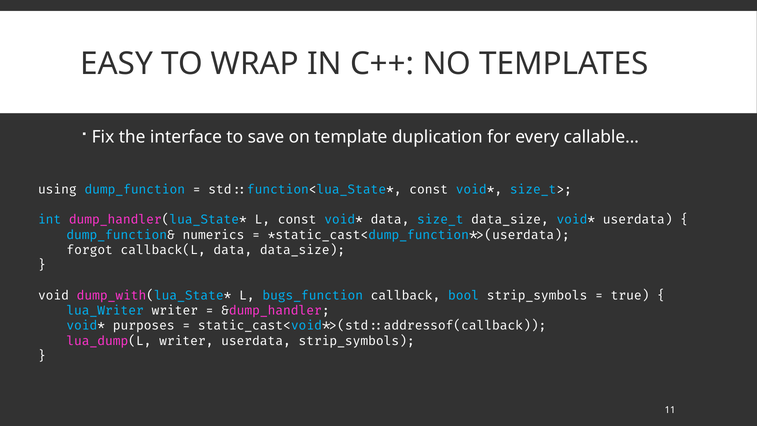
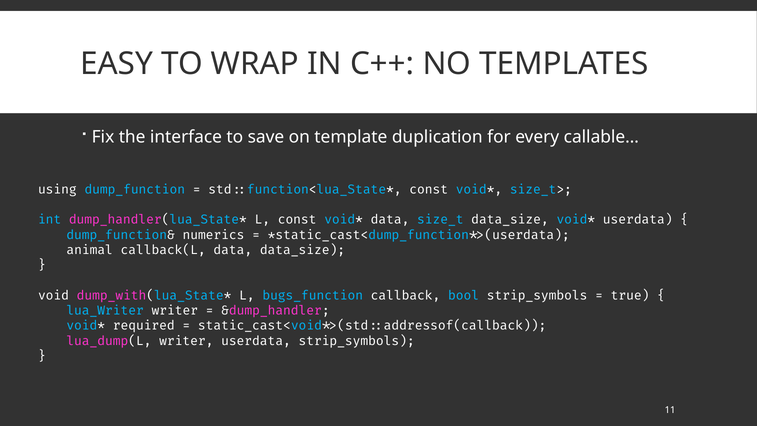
forgot: forgot -> animal
purposes: purposes -> required
